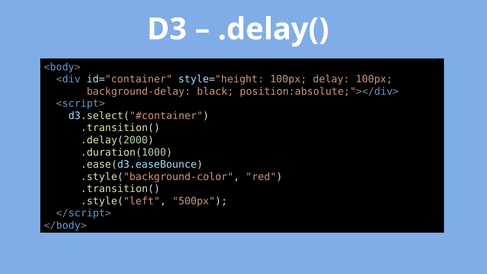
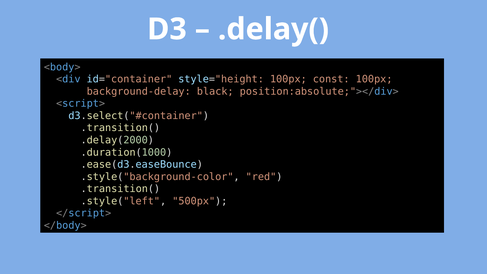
delay: delay -> const
